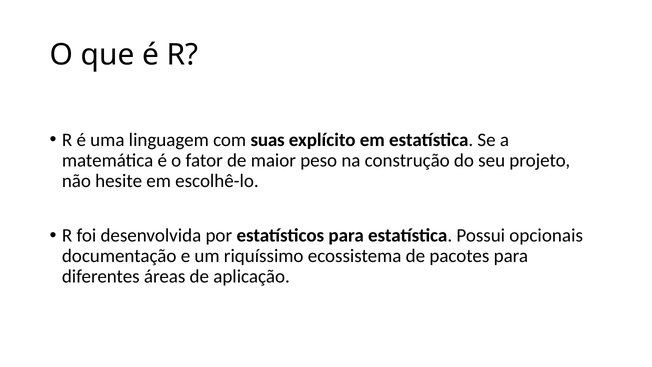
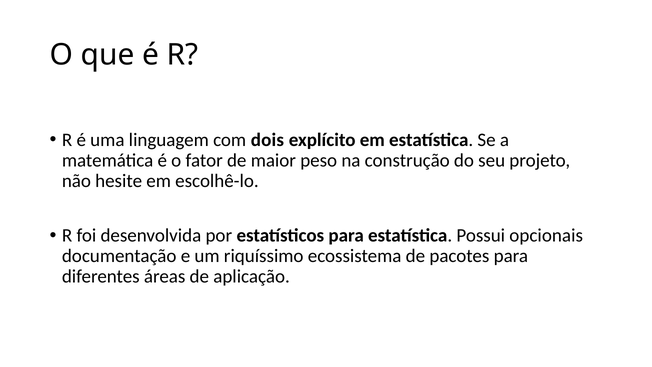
suas: suas -> dois
